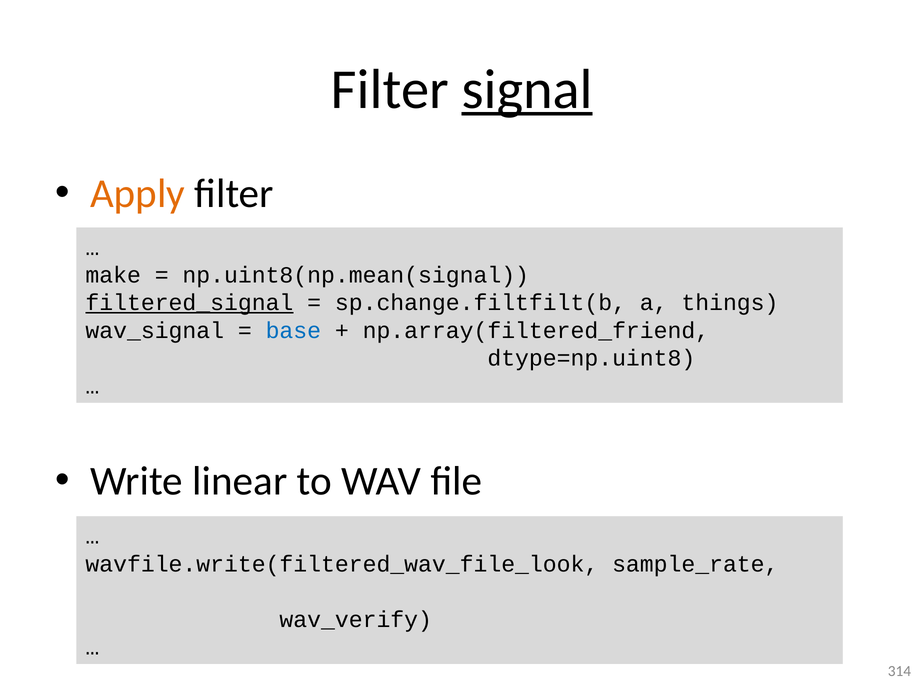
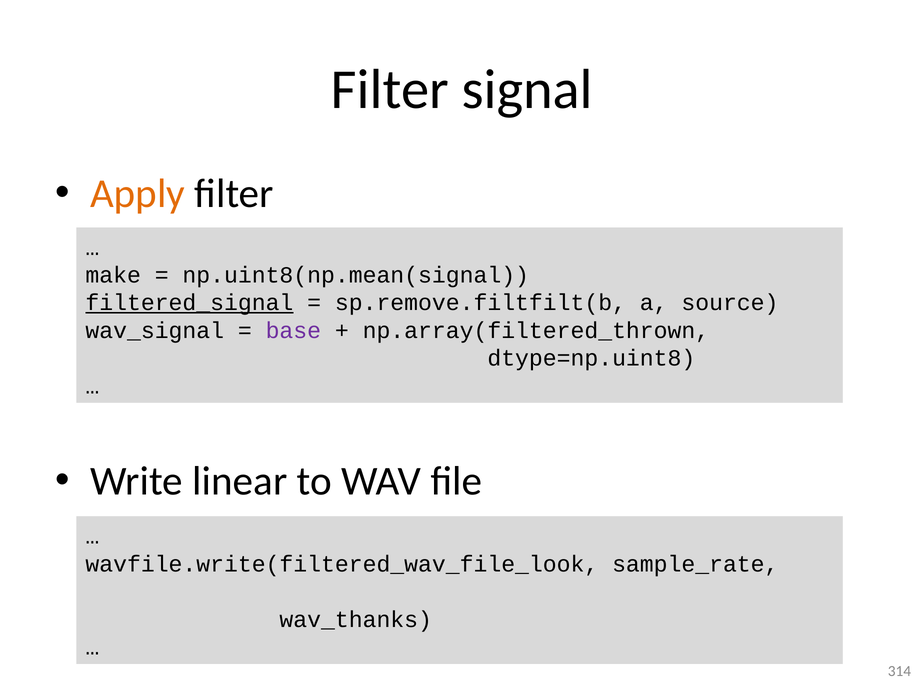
signal underline: present -> none
sp.change.filtfilt(b: sp.change.filtfilt(b -> sp.remove.filtfilt(b
things: things -> source
base colour: blue -> purple
np.array(filtered_friend: np.array(filtered_friend -> np.array(filtered_thrown
wav_verify: wav_verify -> wav_thanks
